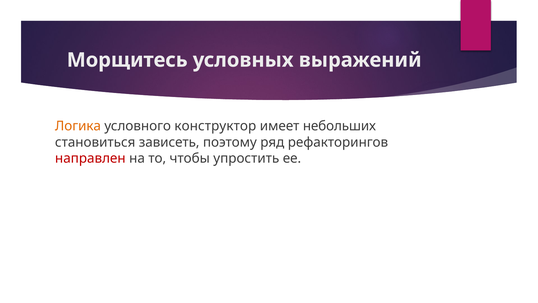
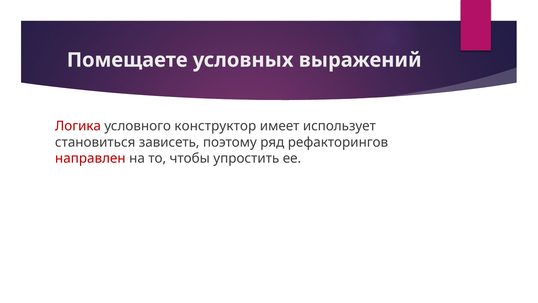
Морщитесь: Морщитесь -> Помещаете
Логика colour: orange -> red
небольших: небольших -> использует
